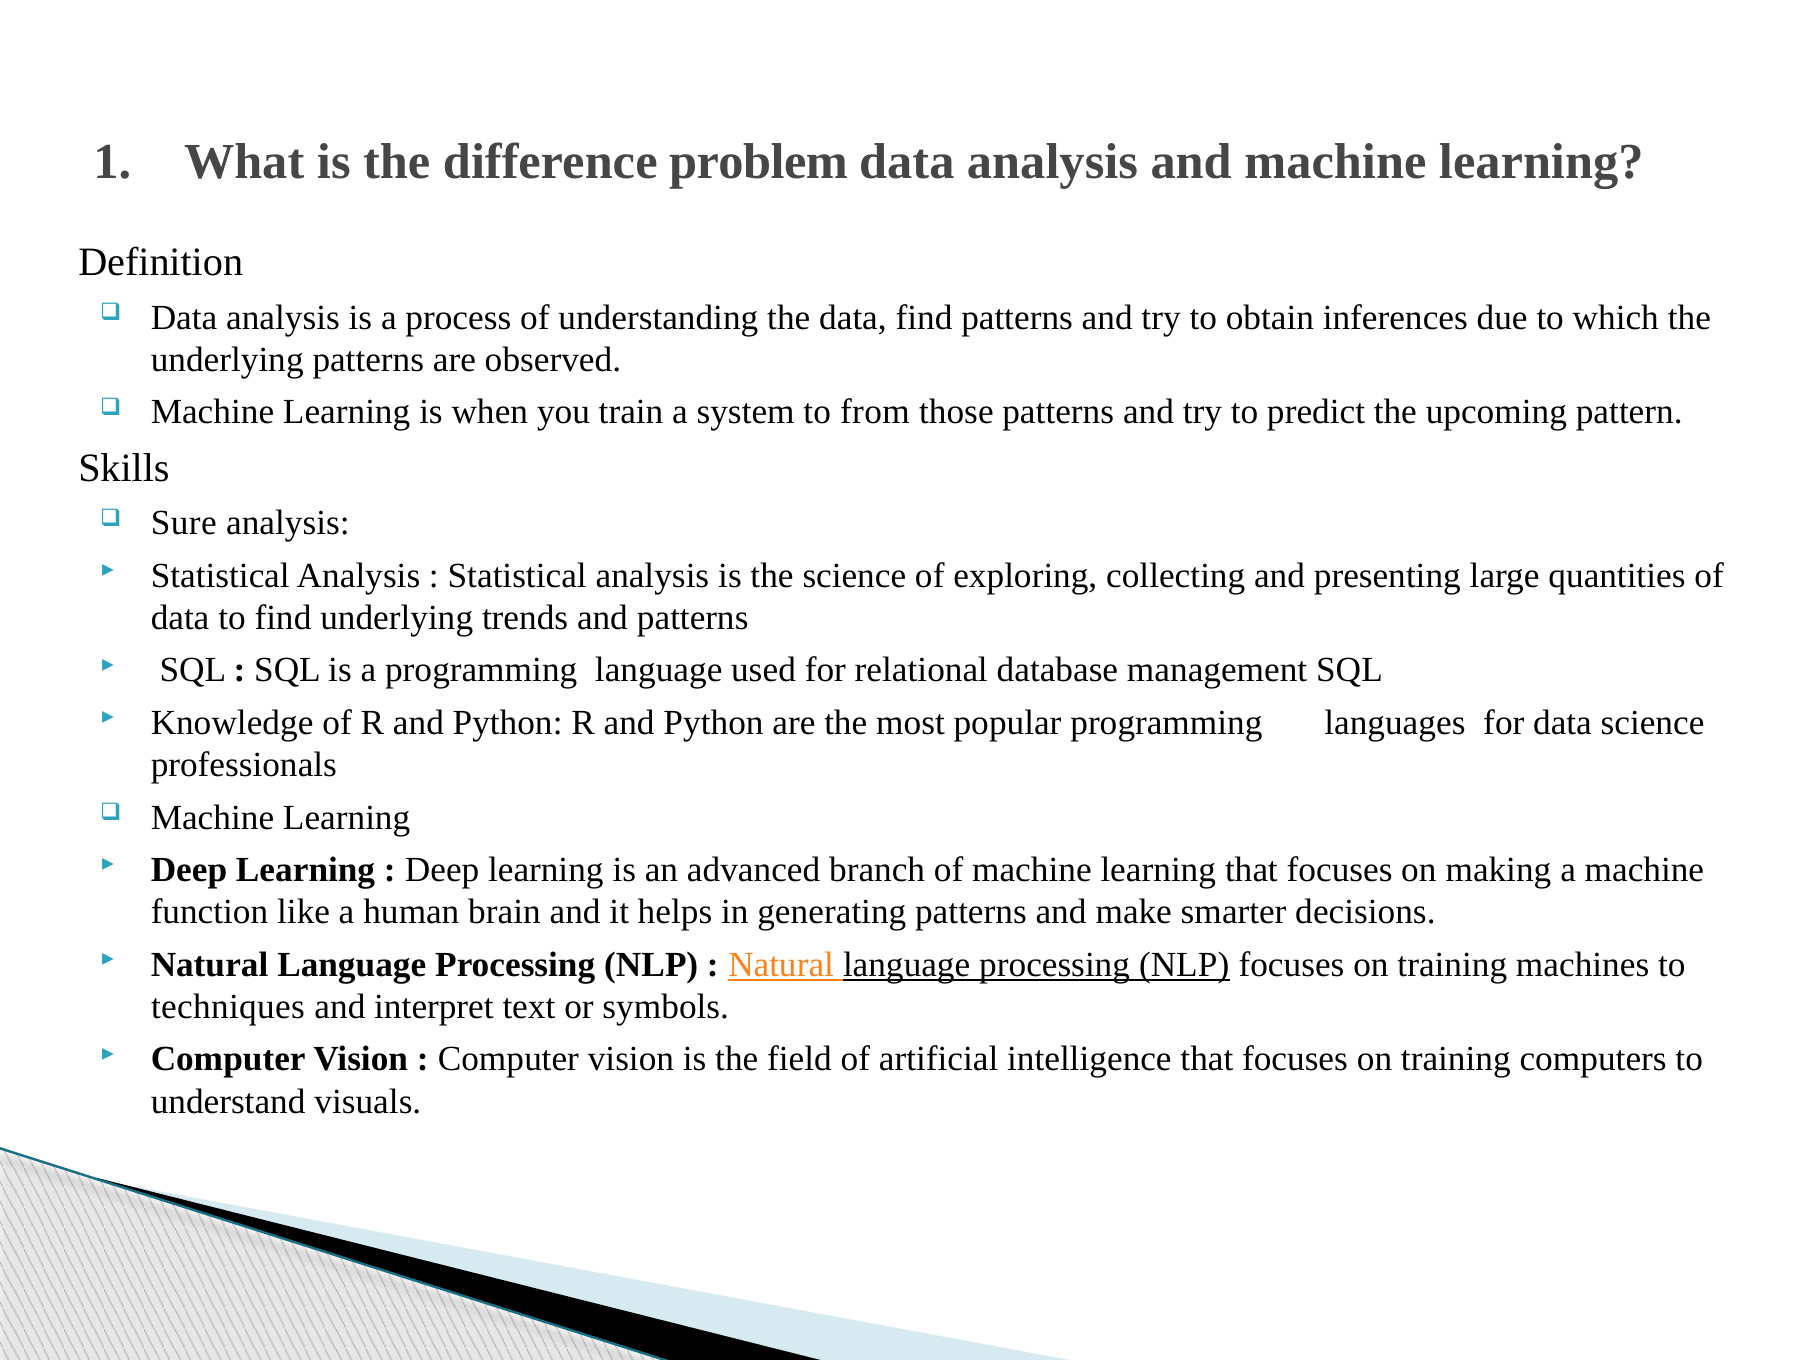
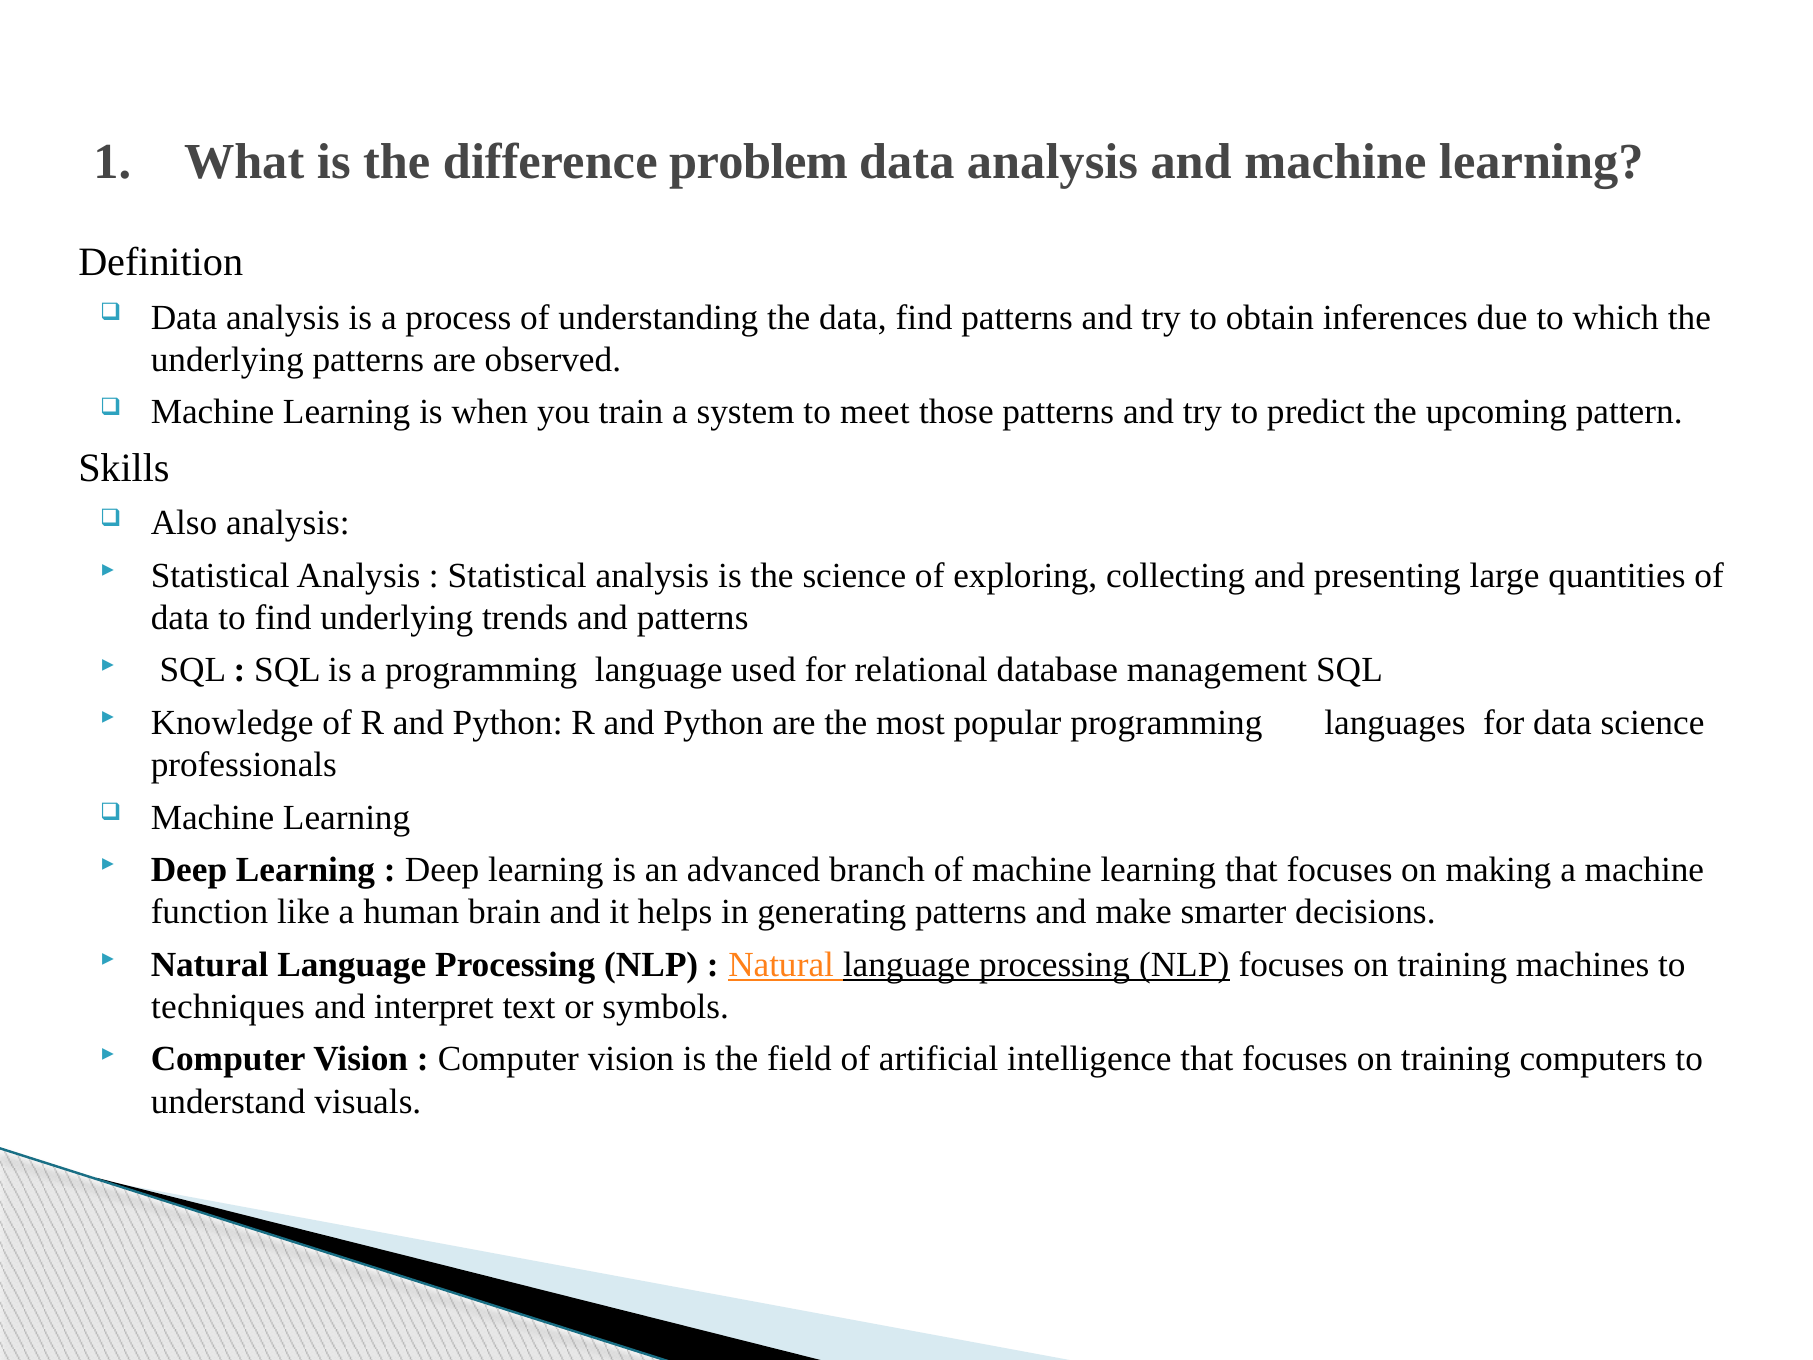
from: from -> meet
Sure: Sure -> Also
